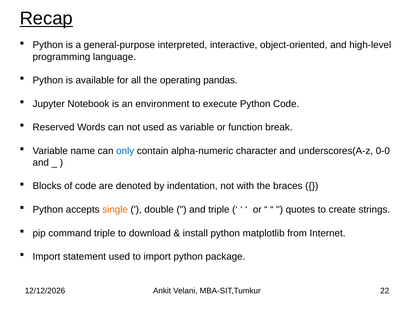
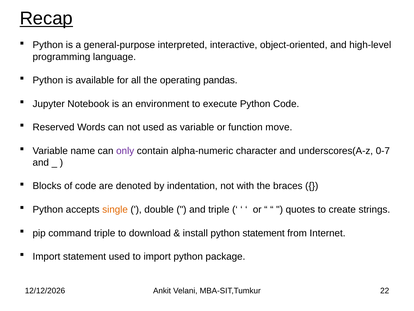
break: break -> move
only colour: blue -> purple
0-0: 0-0 -> 0-7
python matplotlib: matplotlib -> statement
